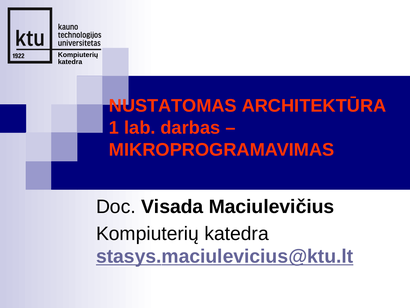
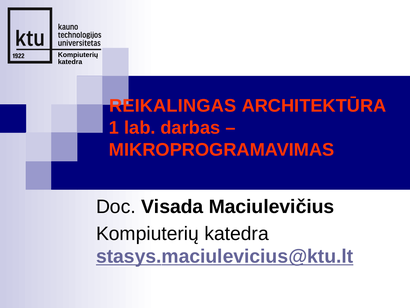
NUSTATOMAS: NUSTATOMAS -> REIKALINGAS
